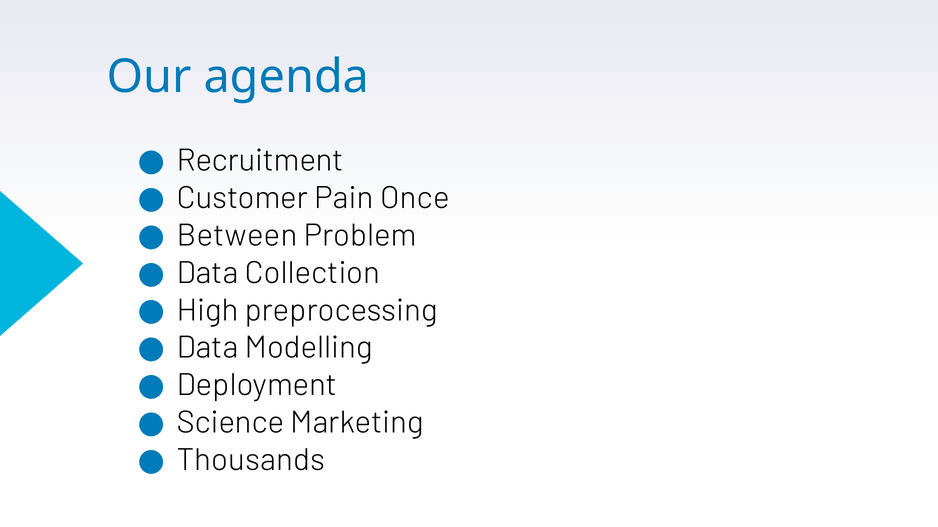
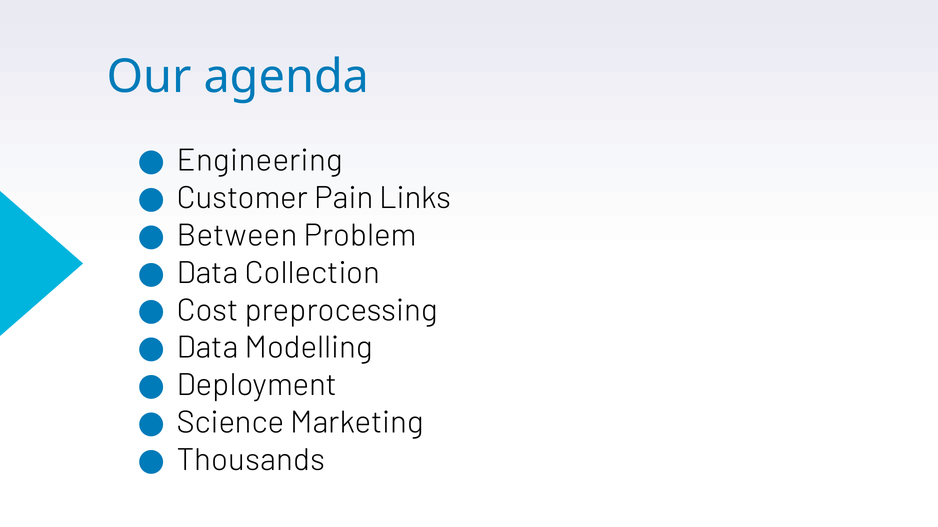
Recruitment: Recruitment -> Engineering
Once: Once -> Links
High: High -> Cost
